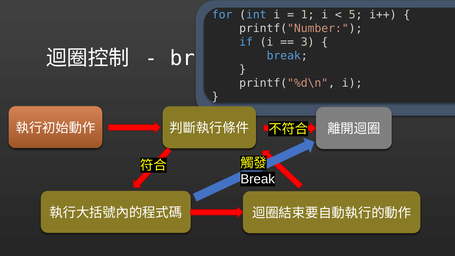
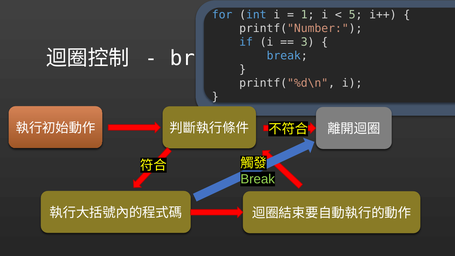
Break at (258, 179) colour: white -> light green
